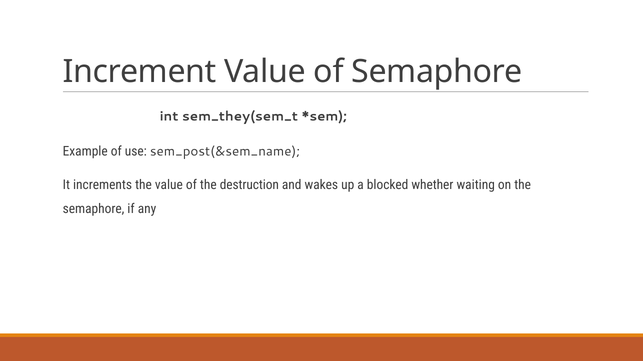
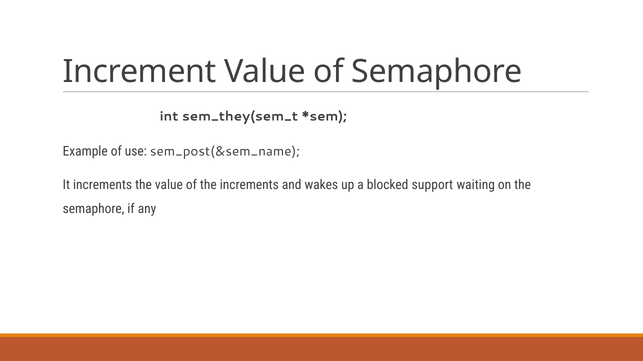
the destruction: destruction -> increments
whether: whether -> support
